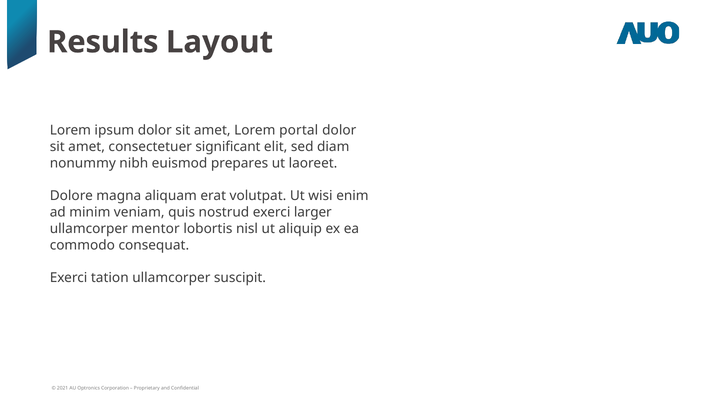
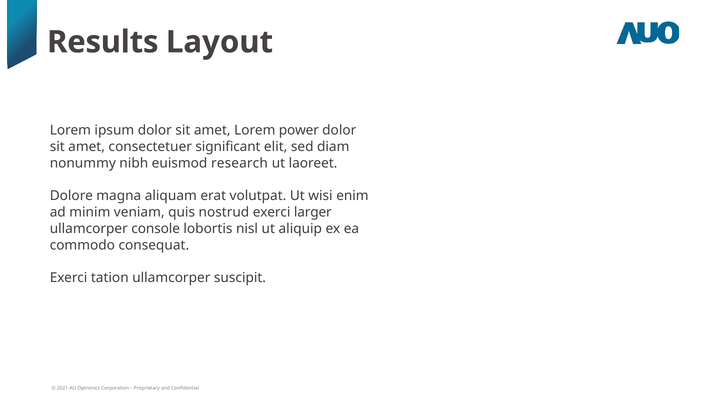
portal: portal -> power
prepares: prepares -> research
mentor: mentor -> console
